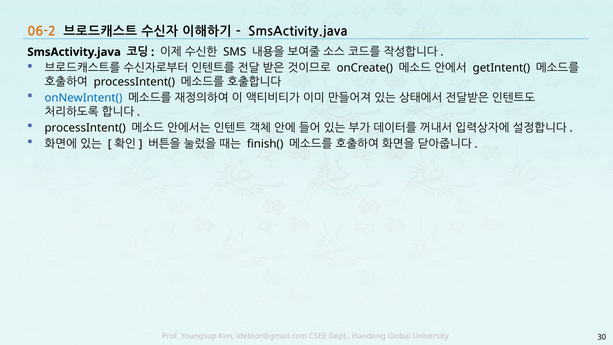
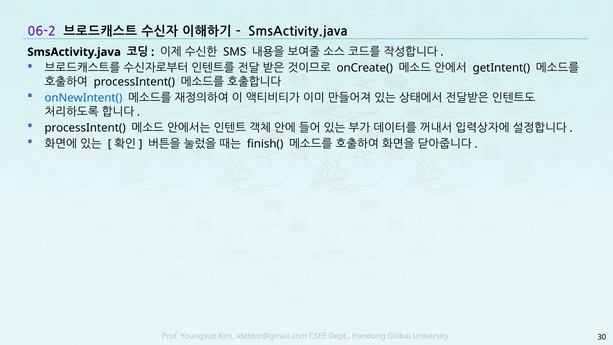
06-2 colour: orange -> purple
